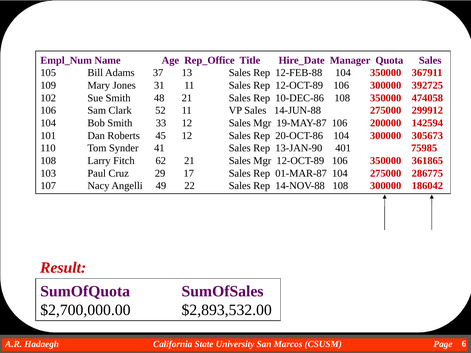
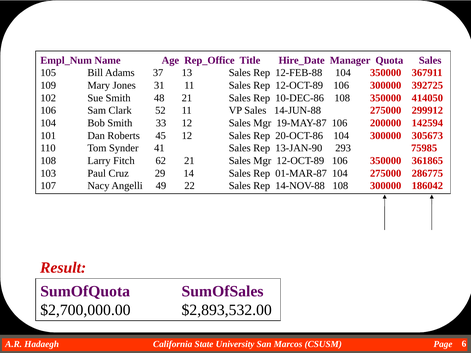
474058: 474058 -> 414050
401: 401 -> 293
17: 17 -> 14
